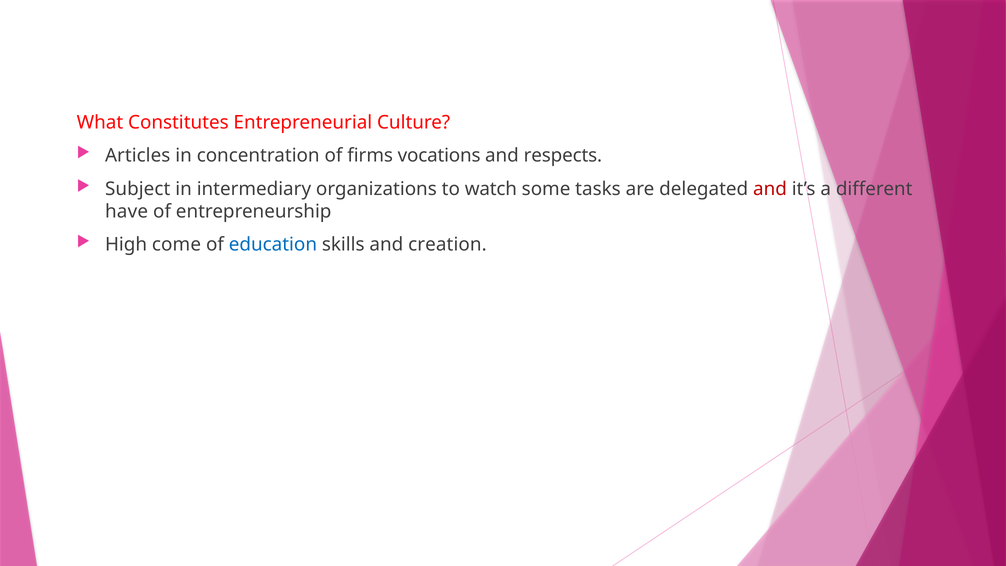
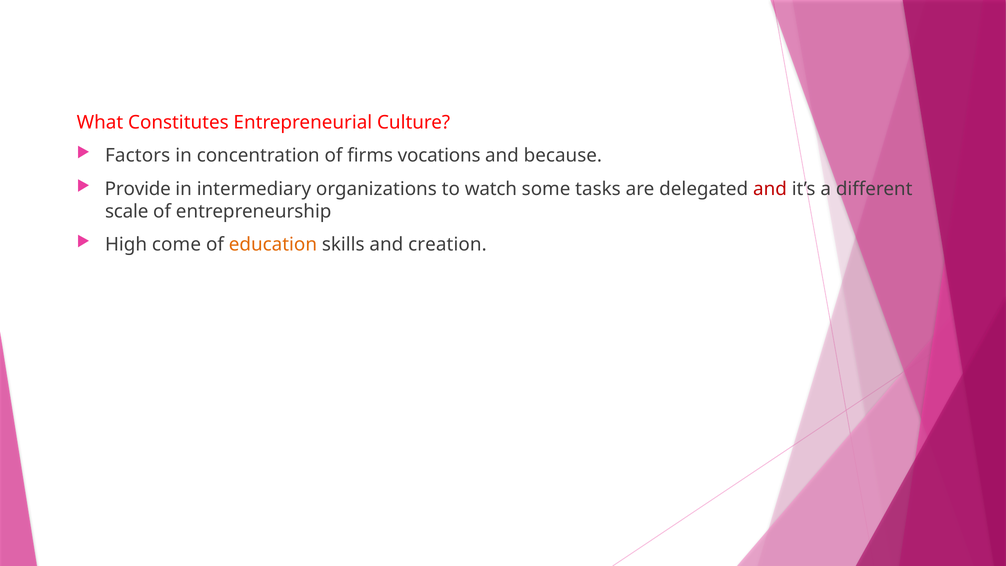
Articles: Articles -> Factors
respects: respects -> because
Subject: Subject -> Provide
have: have -> scale
education colour: blue -> orange
